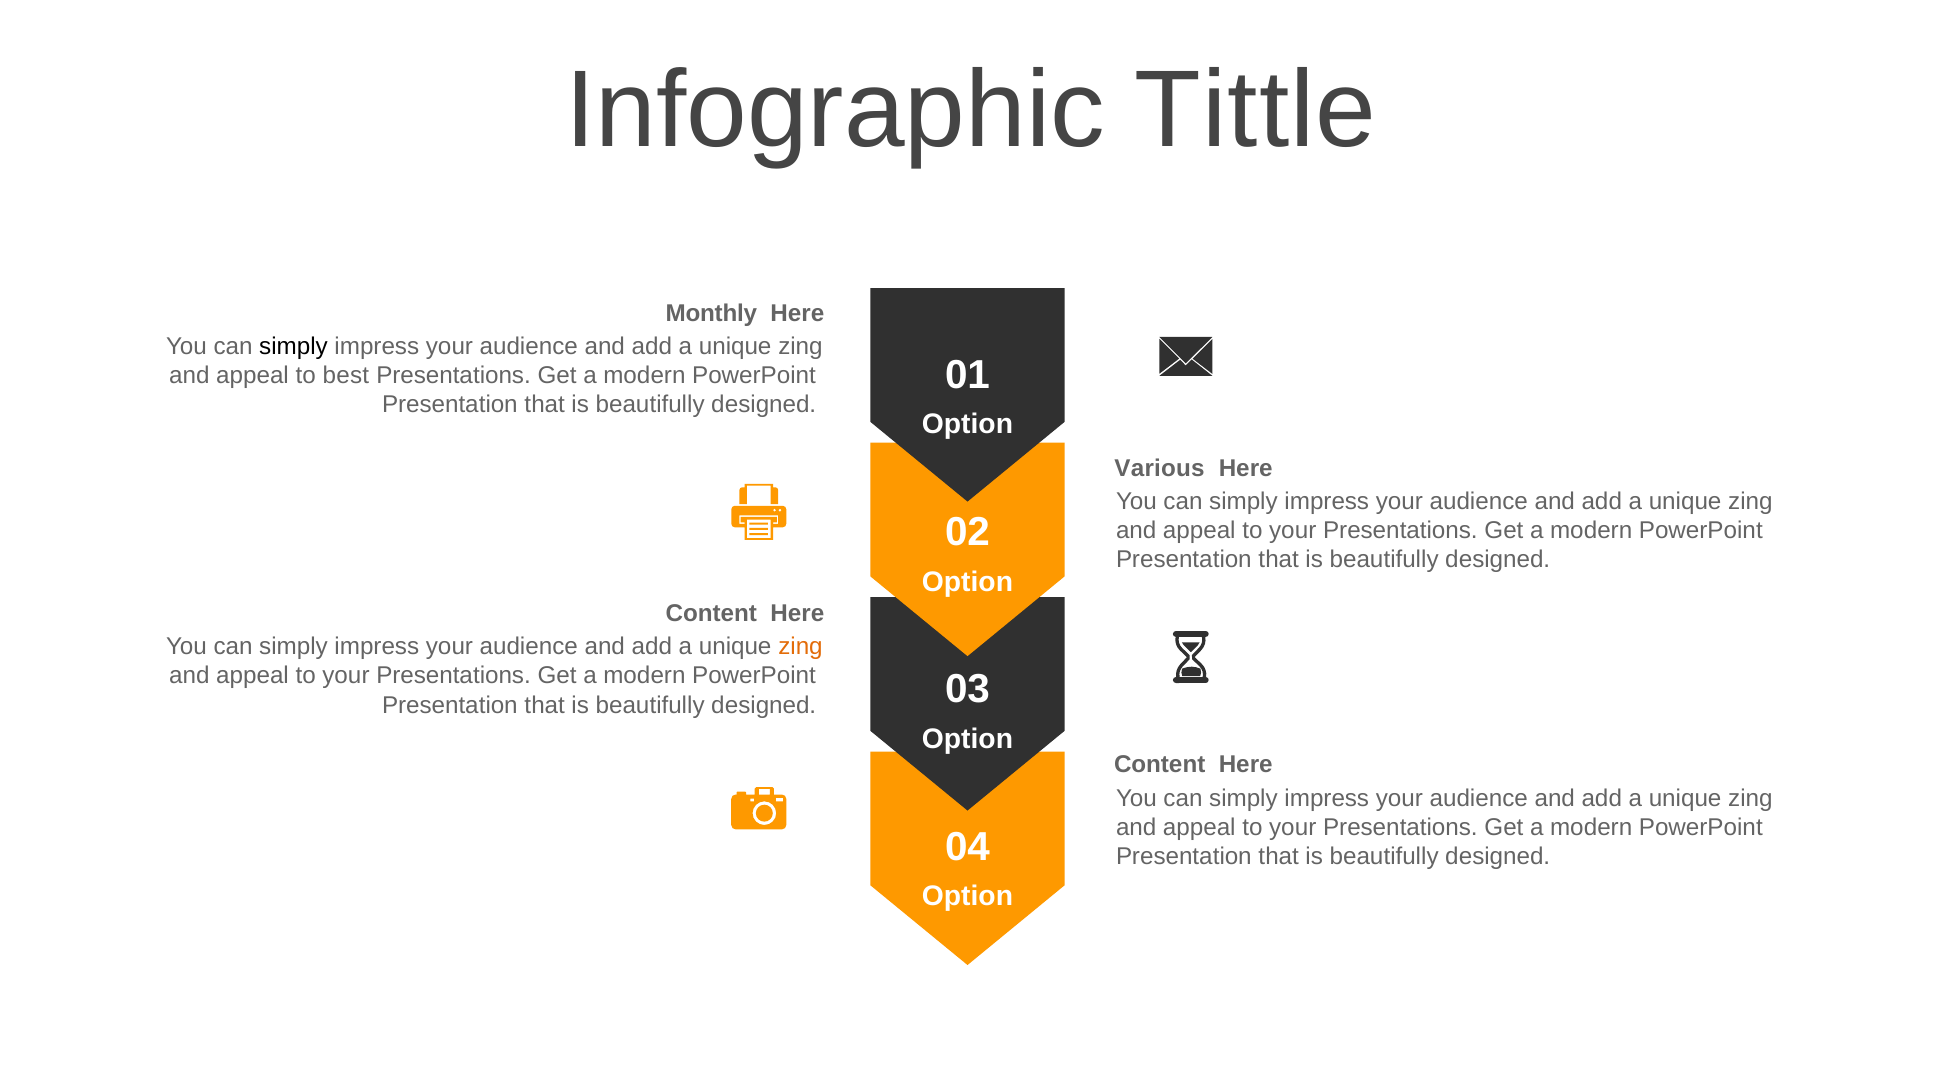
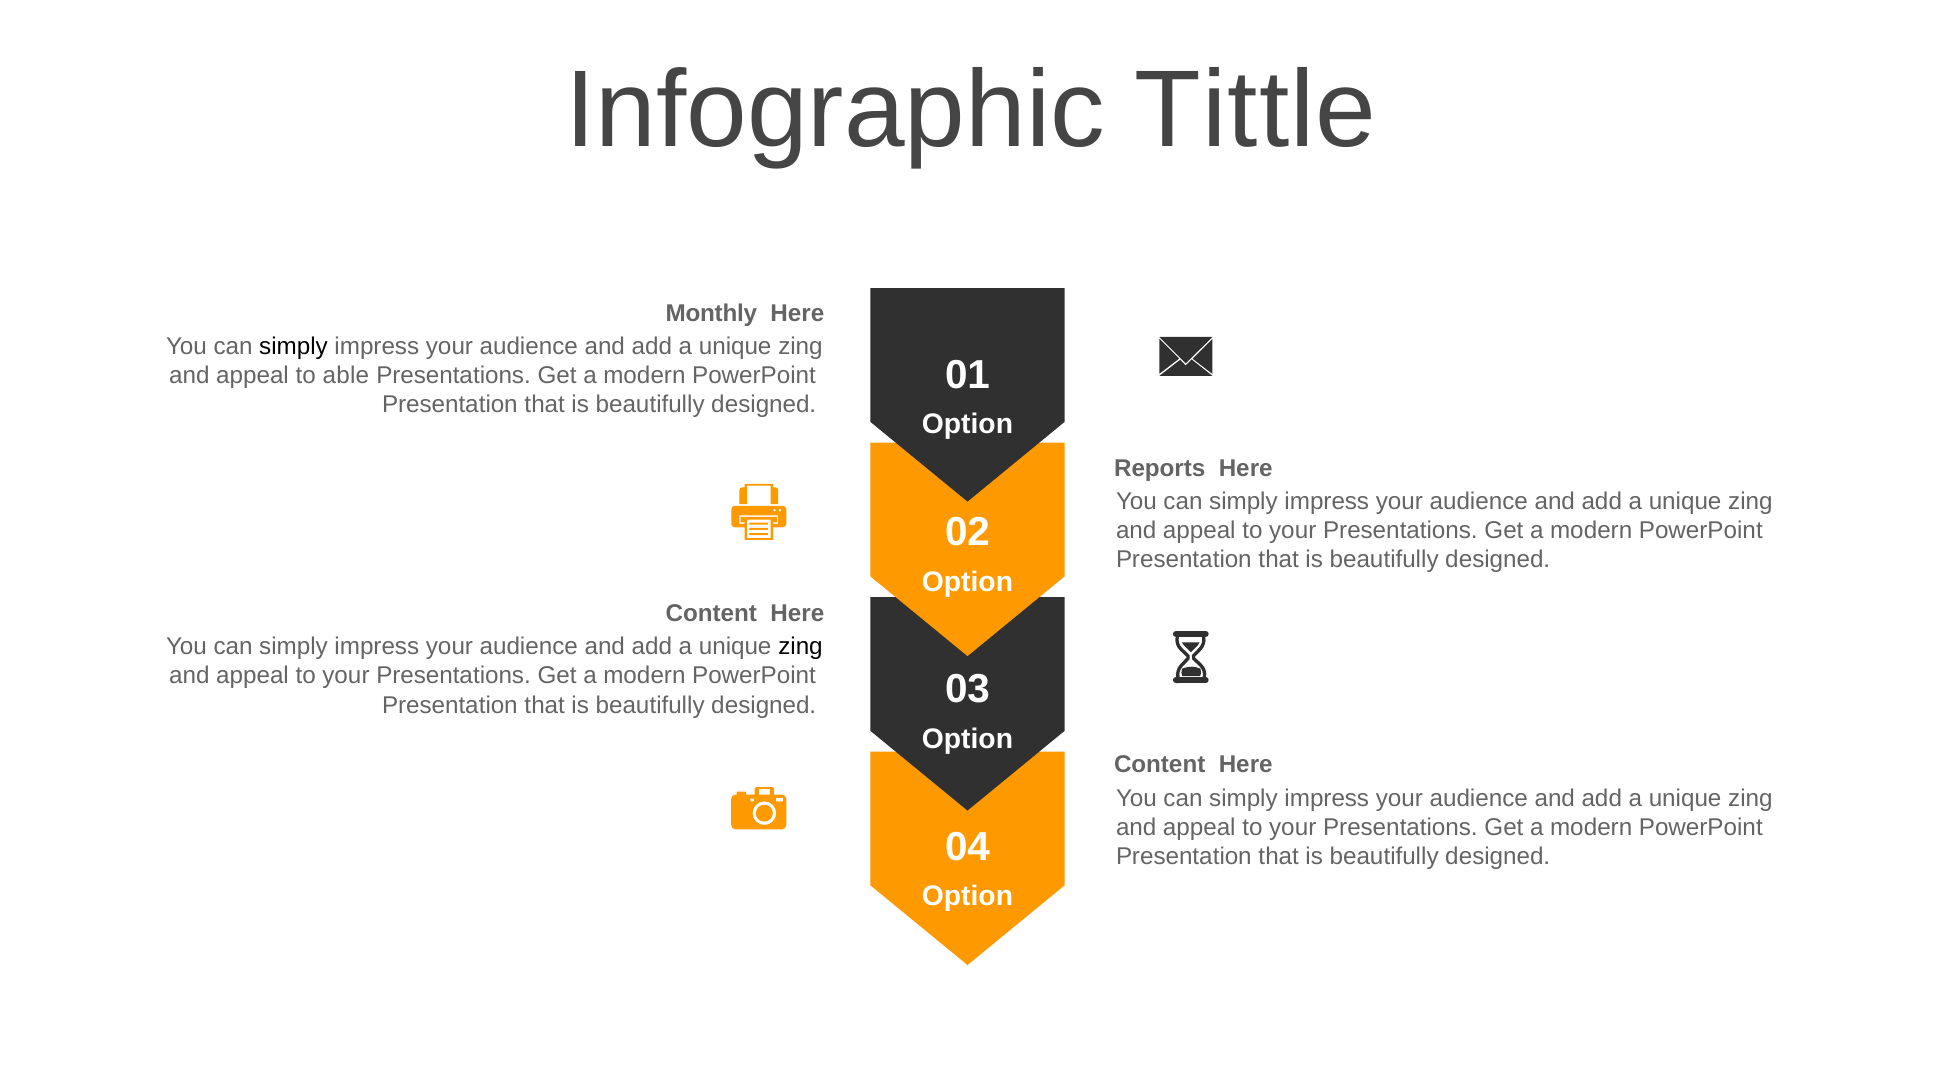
best: best -> able
Various: Various -> Reports
zing at (801, 647) colour: orange -> black
